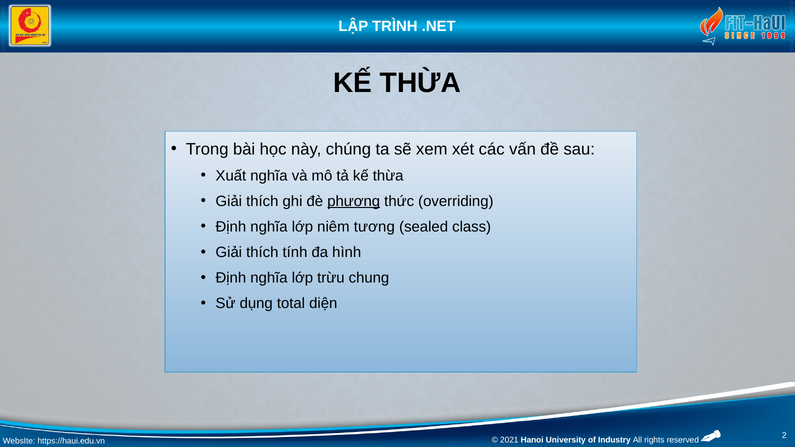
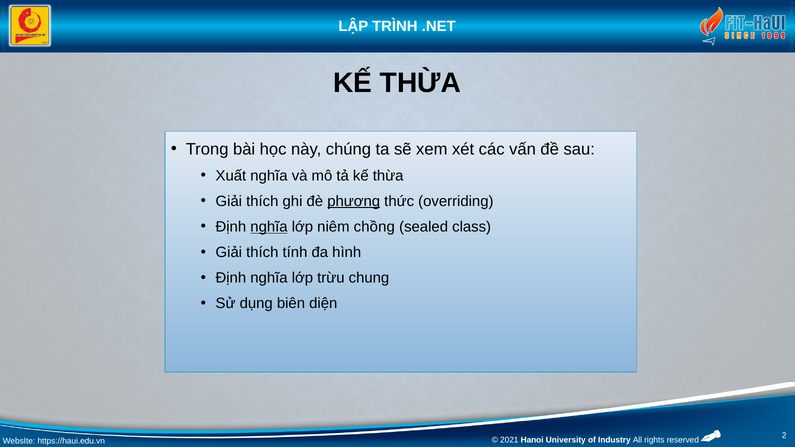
nghĩa at (269, 227) underline: none -> present
tương: tương -> chồng
total: total -> biên
